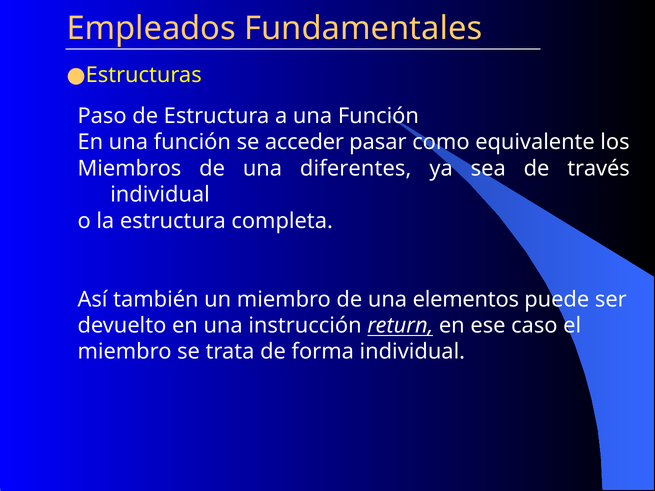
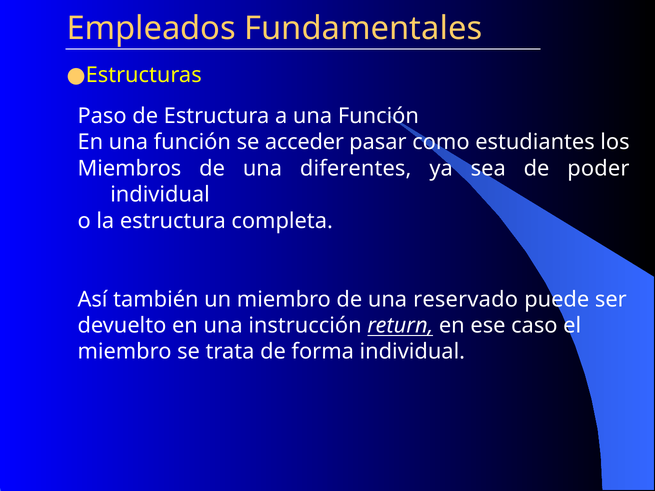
equivalente: equivalente -> estudiantes
través: través -> poder
elementos: elementos -> reservado
